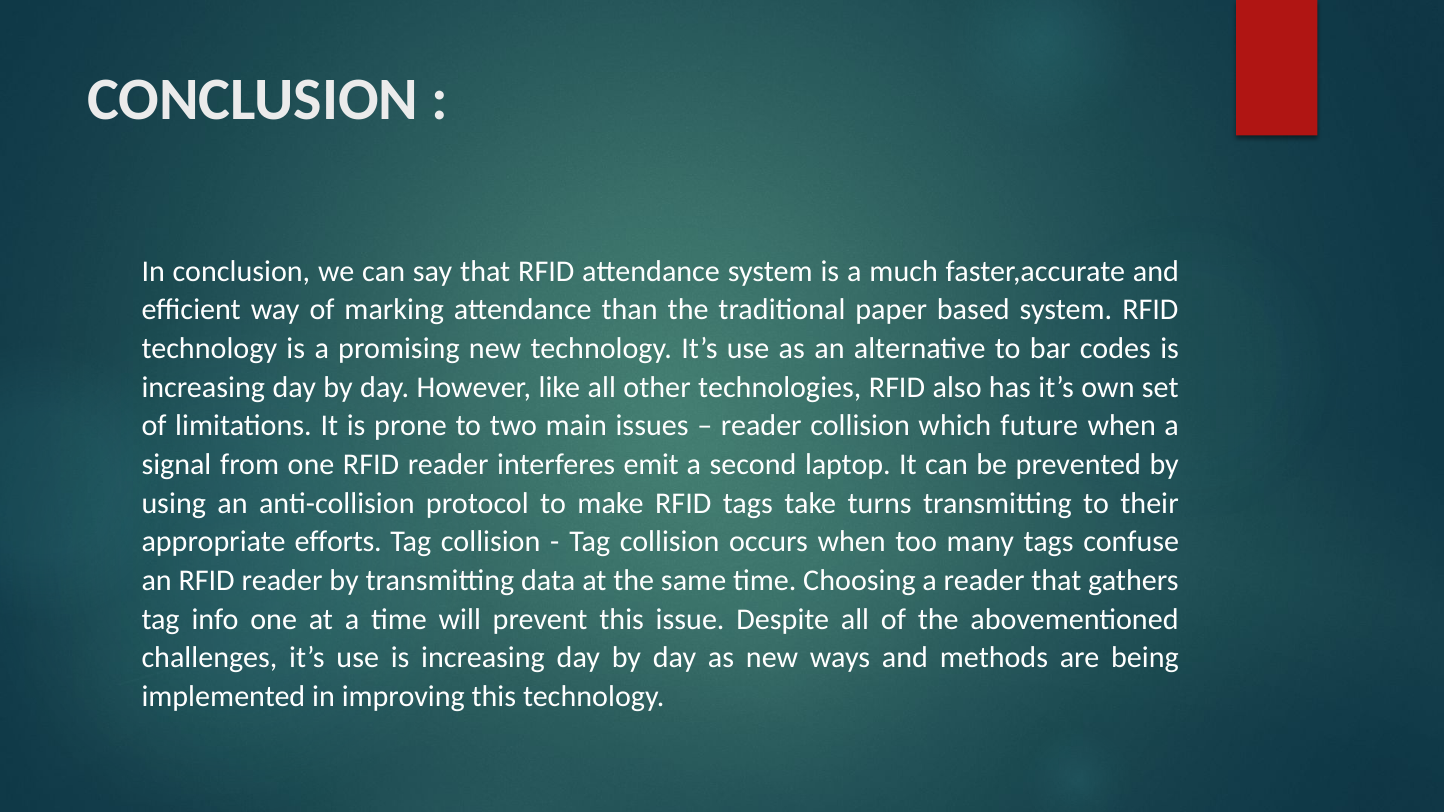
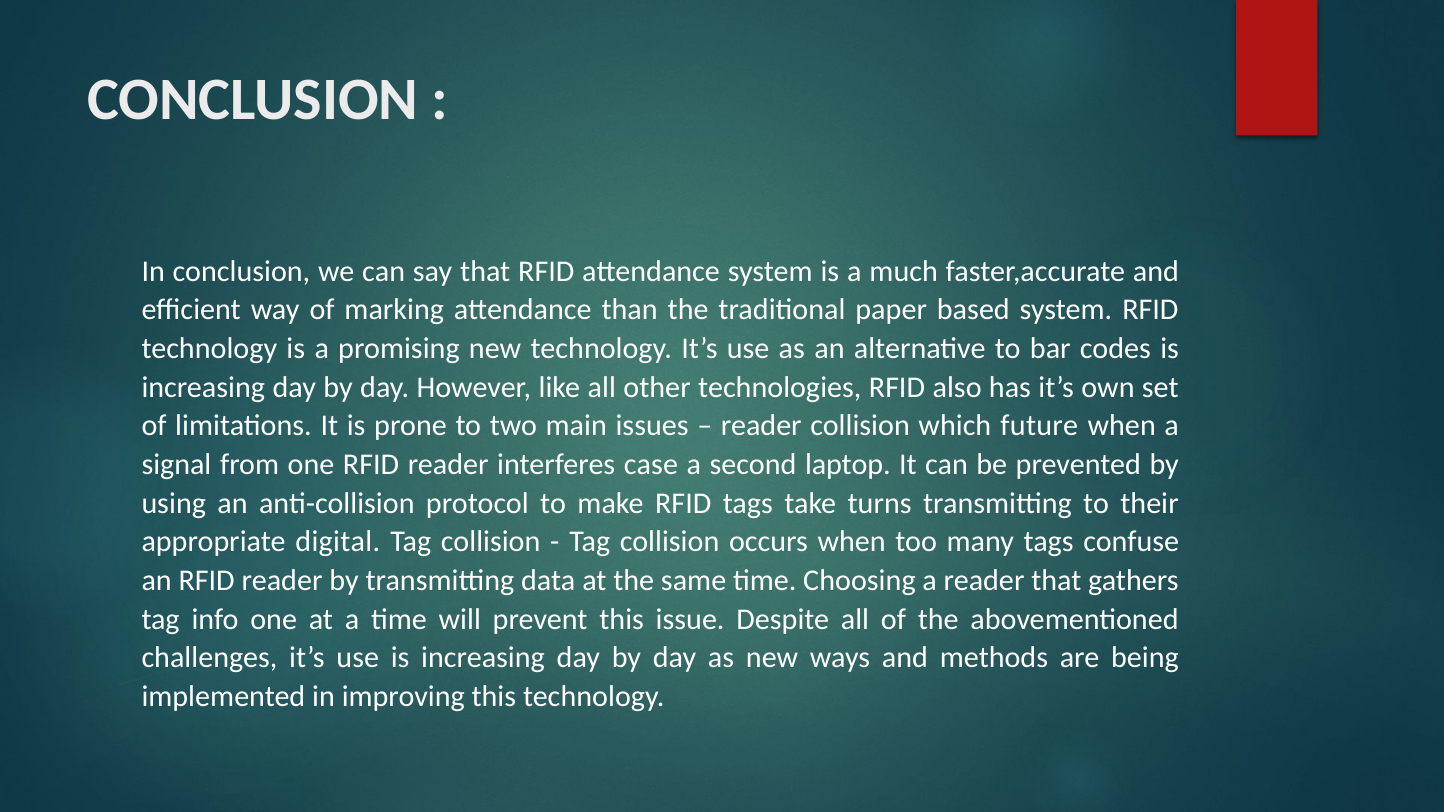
emit: emit -> case
efforts: efforts -> digital
